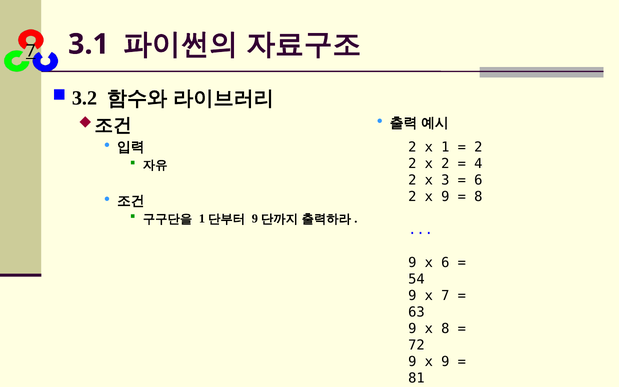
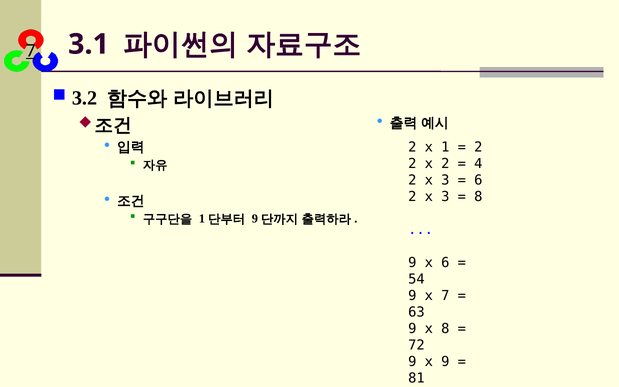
9 at (445, 197): 9 -> 3
